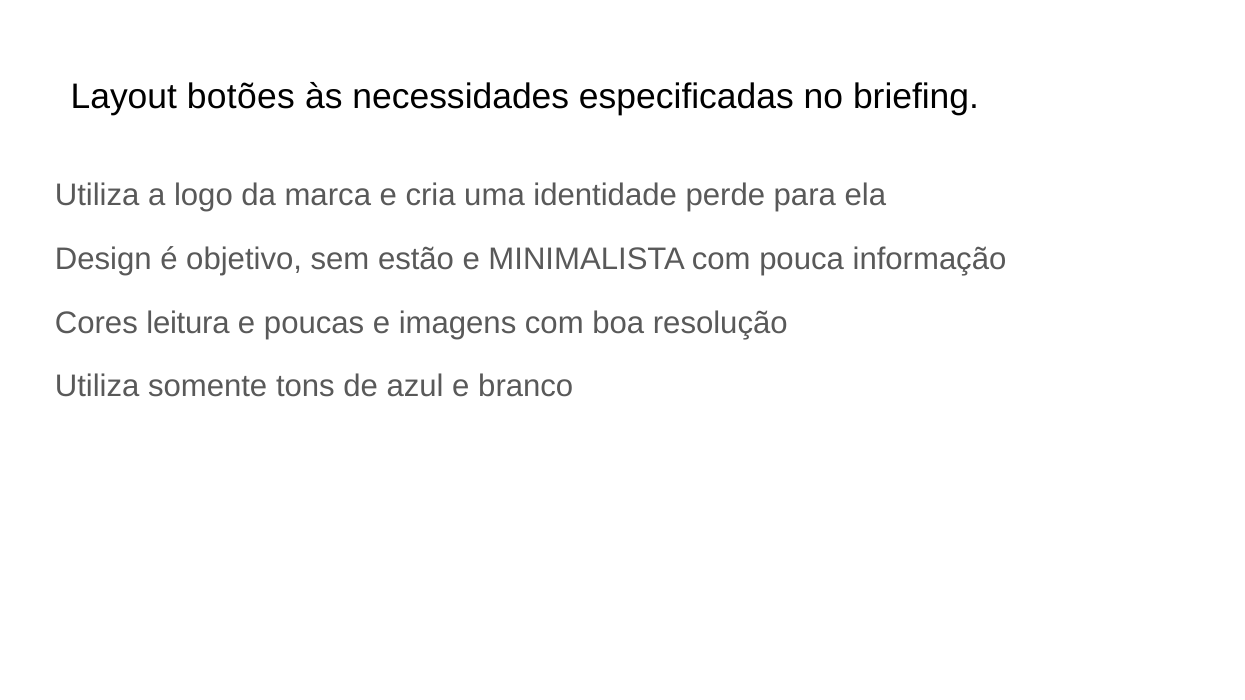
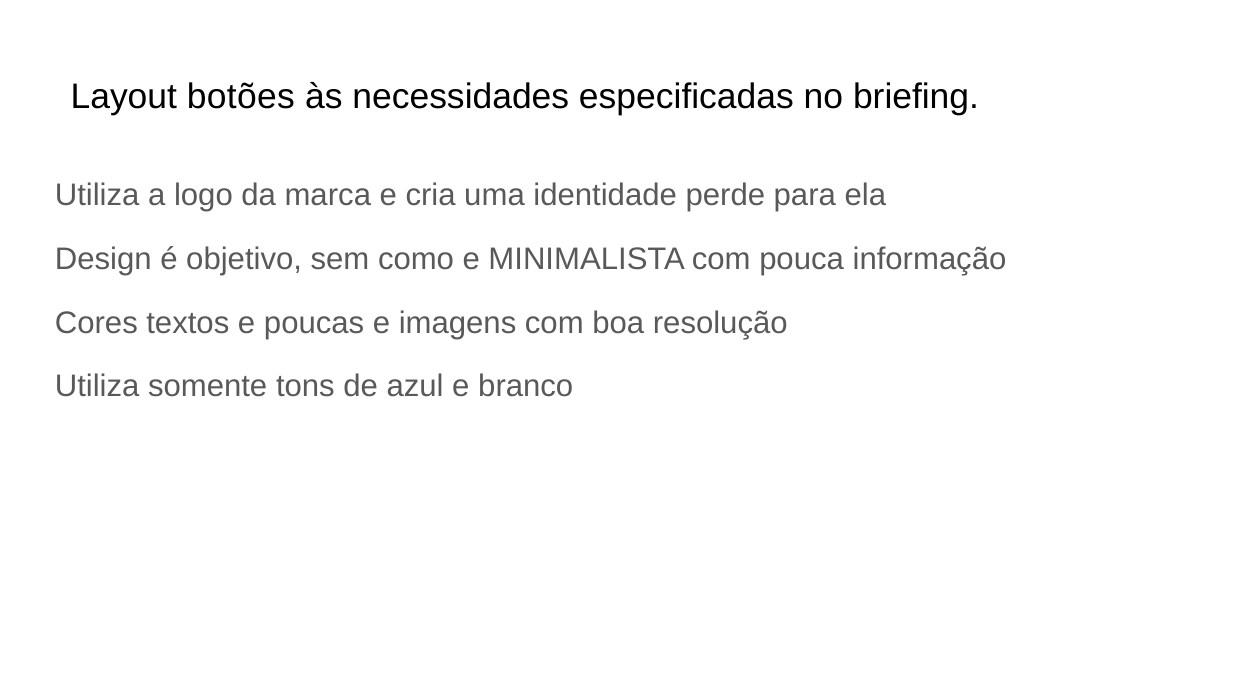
estão: estão -> como
leitura: leitura -> textos
